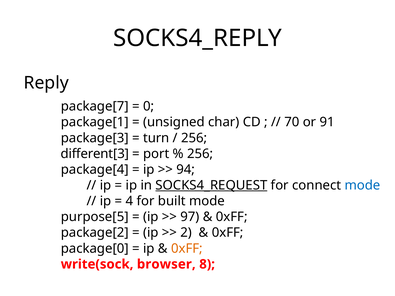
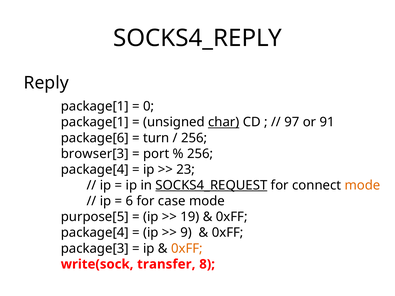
package[7 at (95, 106): package[7 -> package[1
char underline: none -> present
70: 70 -> 97
package[3: package[3 -> package[6
different[3: different[3 -> browser[3
94: 94 -> 23
mode at (362, 185) colour: blue -> orange
4: 4 -> 6
built: built -> case
97: 97 -> 19
package[2 at (95, 233): package[2 -> package[4
2: 2 -> 9
package[0: package[0 -> package[3
browser: browser -> transfer
